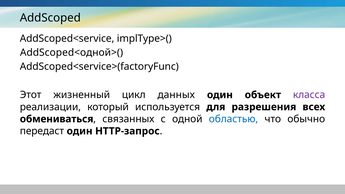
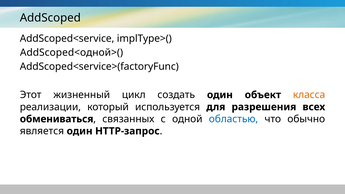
данных: данных -> создать
класса colour: purple -> orange
передаст: передаст -> является
